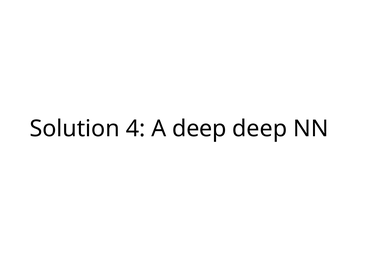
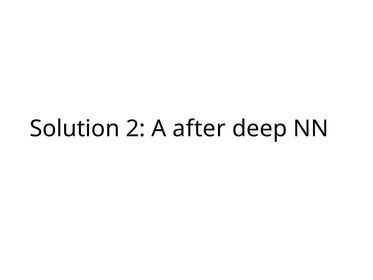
4: 4 -> 2
A deep: deep -> after
